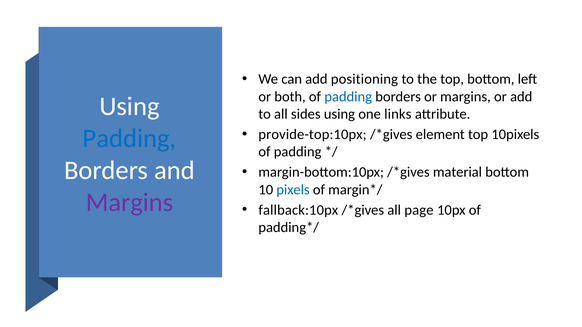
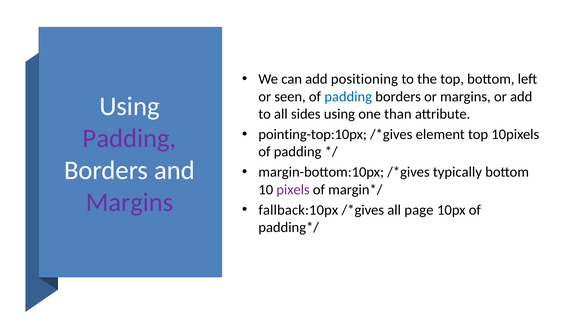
both: both -> seen
links: links -> than
provide-top:10px: provide-top:10px -> pointing-top:10px
Padding at (129, 138) colour: blue -> purple
material: material -> typically
pixels colour: blue -> purple
